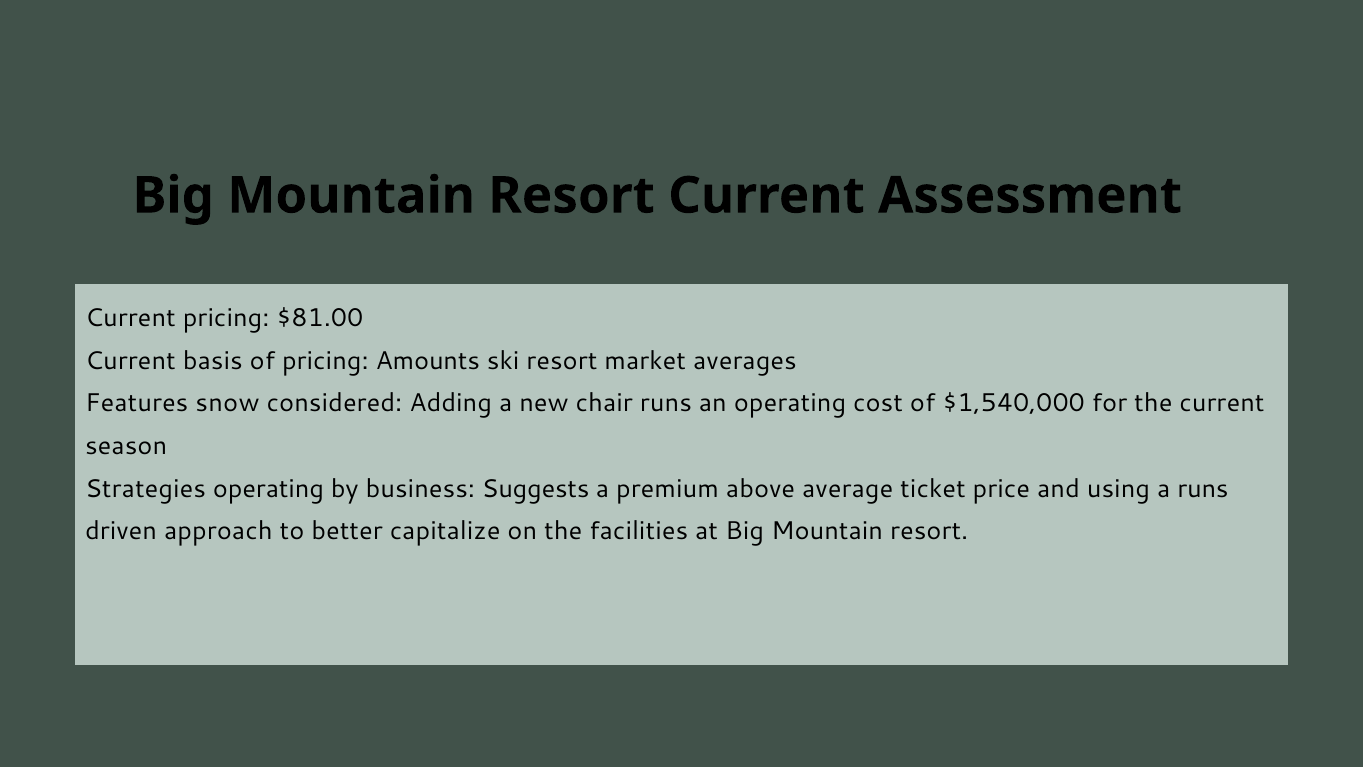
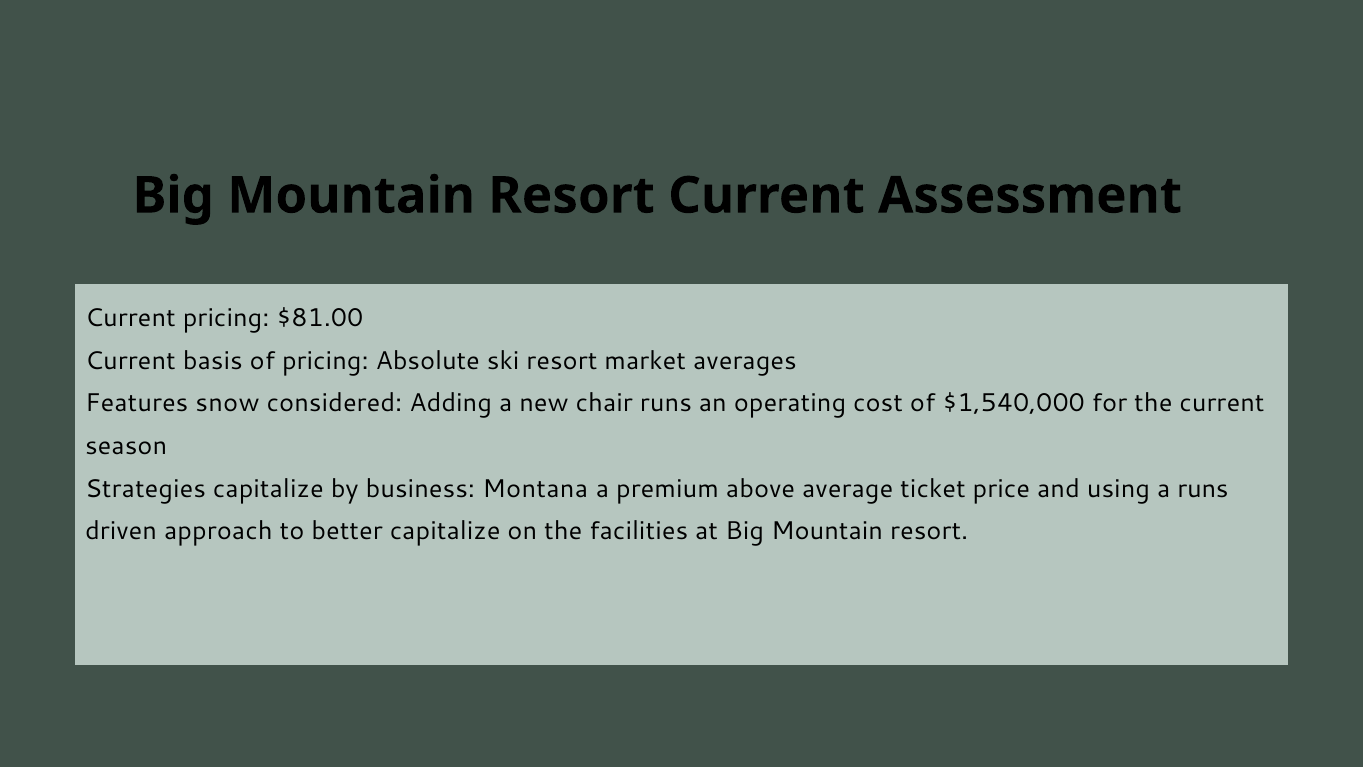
Amounts: Amounts -> Absolute
Strategies operating: operating -> capitalize
Suggests: Suggests -> Montana
